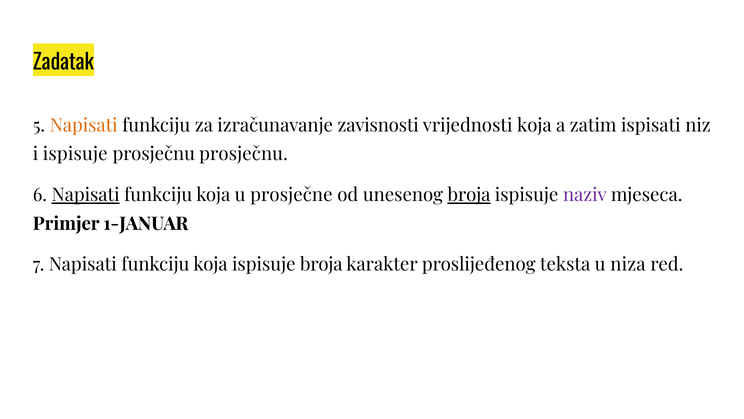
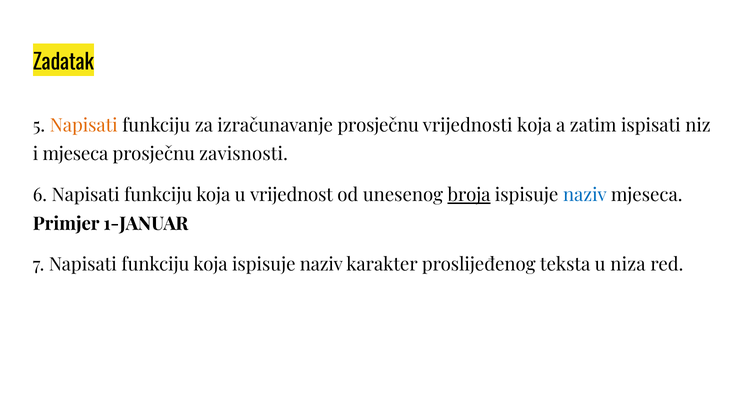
izračunavanje zavisnosti: zavisnosti -> prosječnu
i ispisuje: ispisuje -> mjeseca
prosječnu prosječnu: prosječnu -> zavisnosti
Napisati at (86, 195) underline: present -> none
prosječne: prosječne -> vrijednost
naziv at (585, 195) colour: purple -> blue
koja ispisuje broja: broja -> naziv
